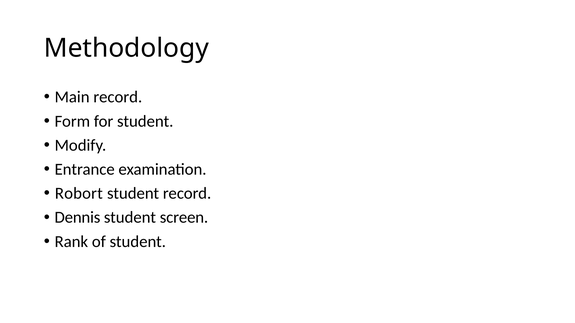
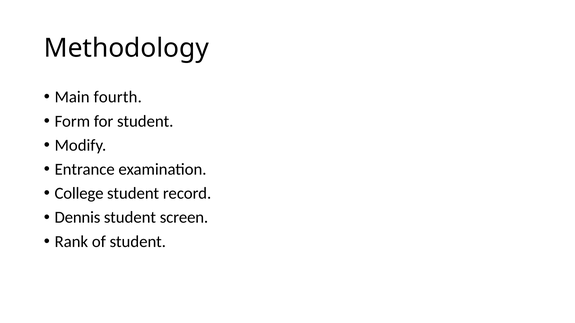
Main record: record -> fourth
Robort: Robort -> College
